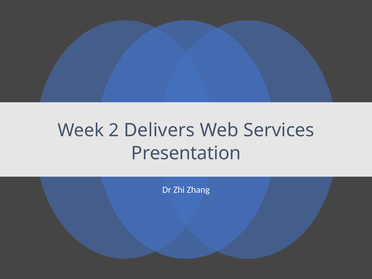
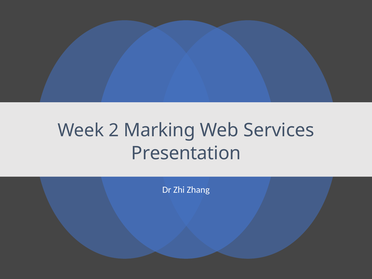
Delivers: Delivers -> Marking
